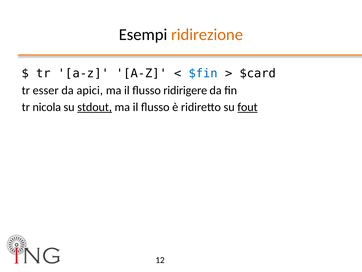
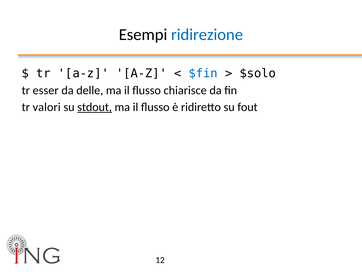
ridirezione colour: orange -> blue
$card: $card -> $solo
apici: apici -> delle
ridirigere: ridirigere -> chiarisce
nicola: nicola -> valori
fout underline: present -> none
